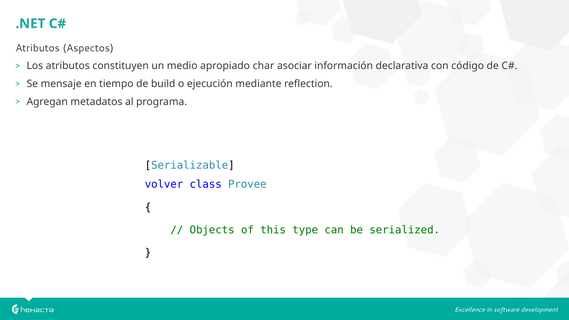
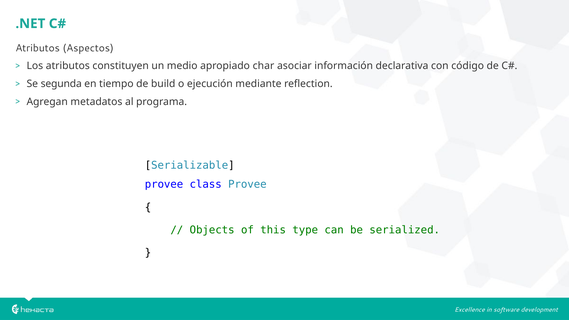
mensaje: mensaje -> segunda
volver at (164, 184): volver -> provee
